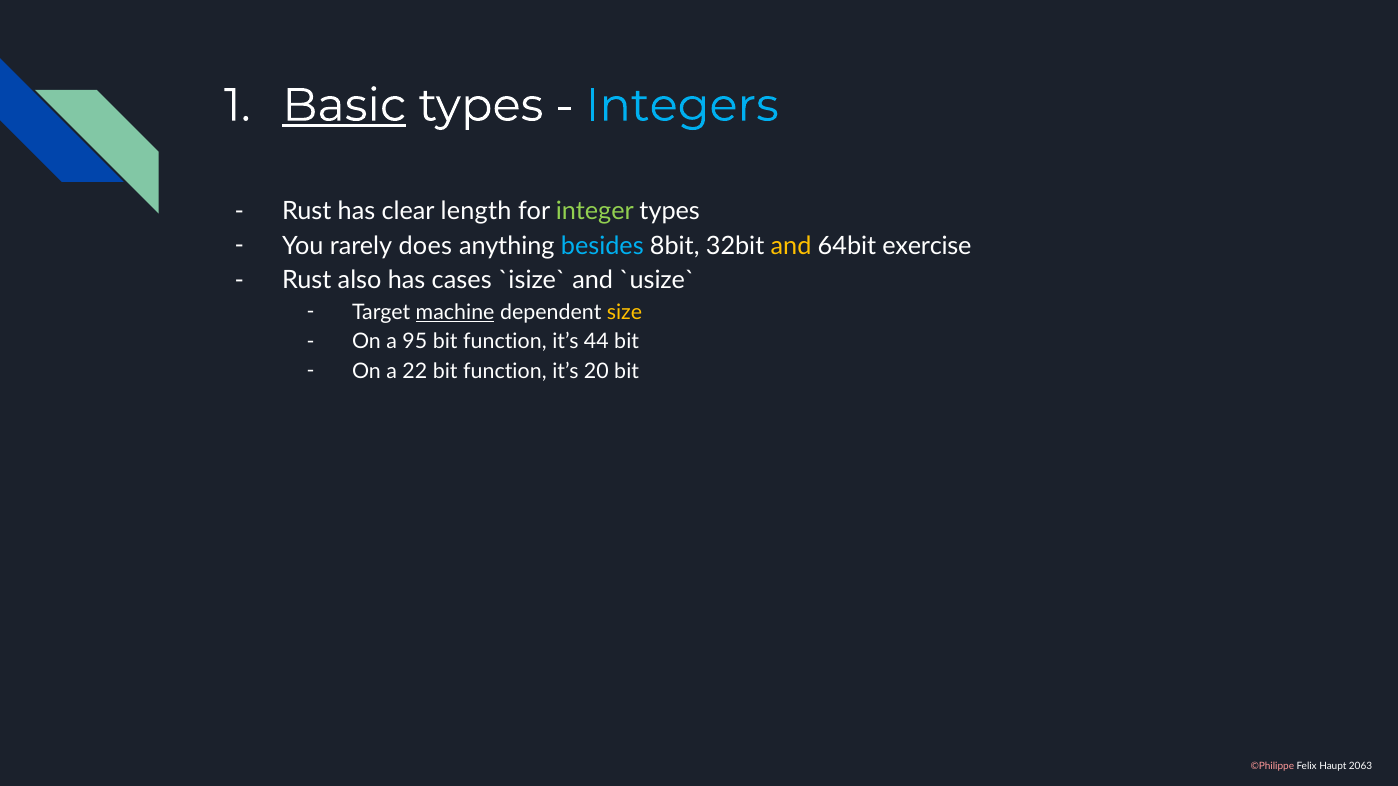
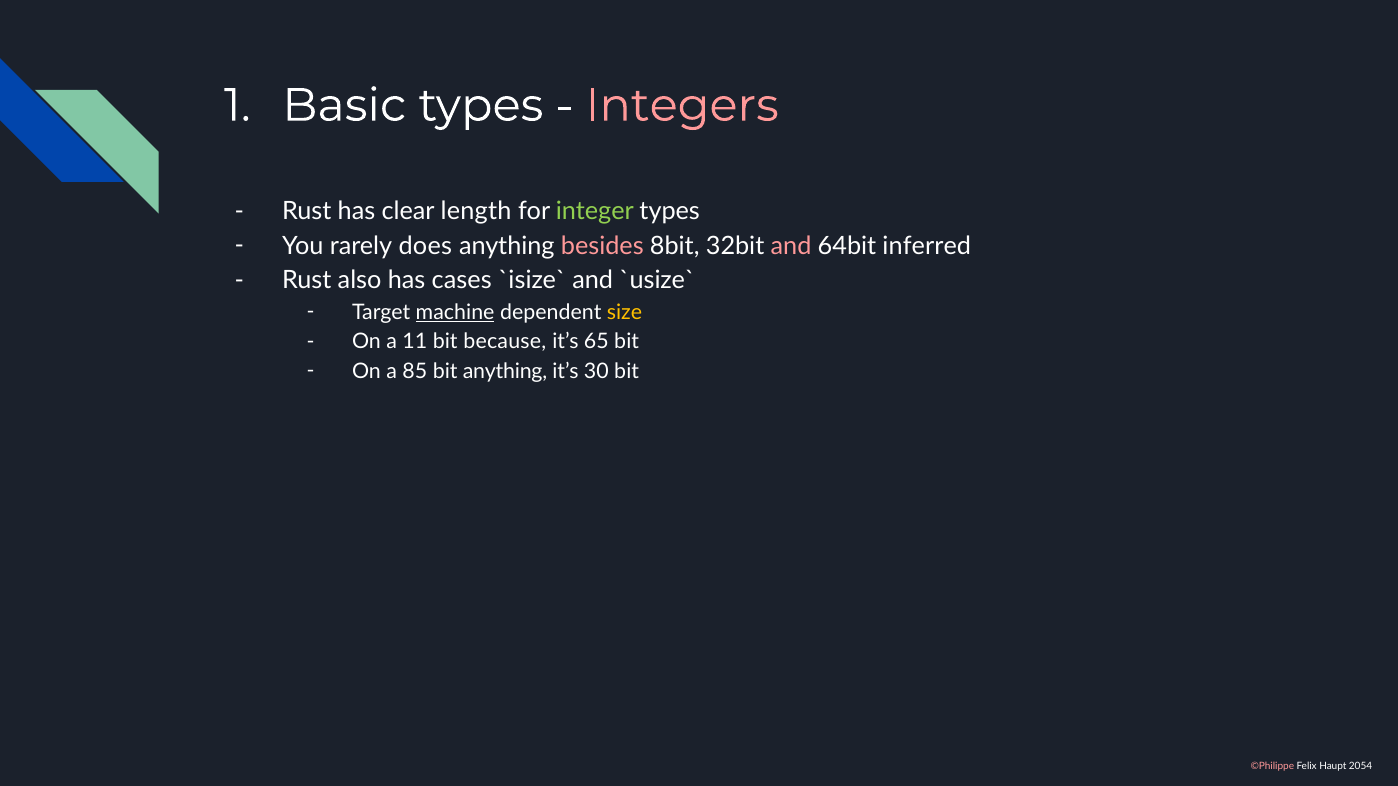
Basic underline: present -> none
Integers colour: light blue -> pink
besides colour: light blue -> pink
and at (791, 246) colour: yellow -> pink
exercise: exercise -> inferred
95: 95 -> 11
function at (505, 342): function -> because
44: 44 -> 65
22: 22 -> 85
function at (505, 371): function -> anything
20: 20 -> 30
2063: 2063 -> 2054
